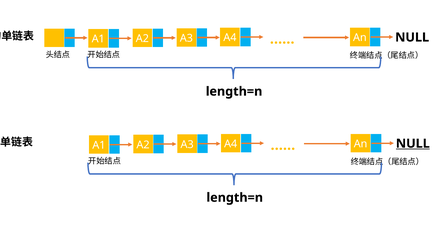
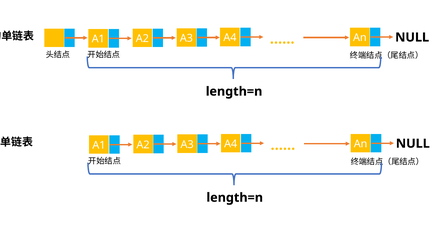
NULL at (413, 144) underline: present -> none
